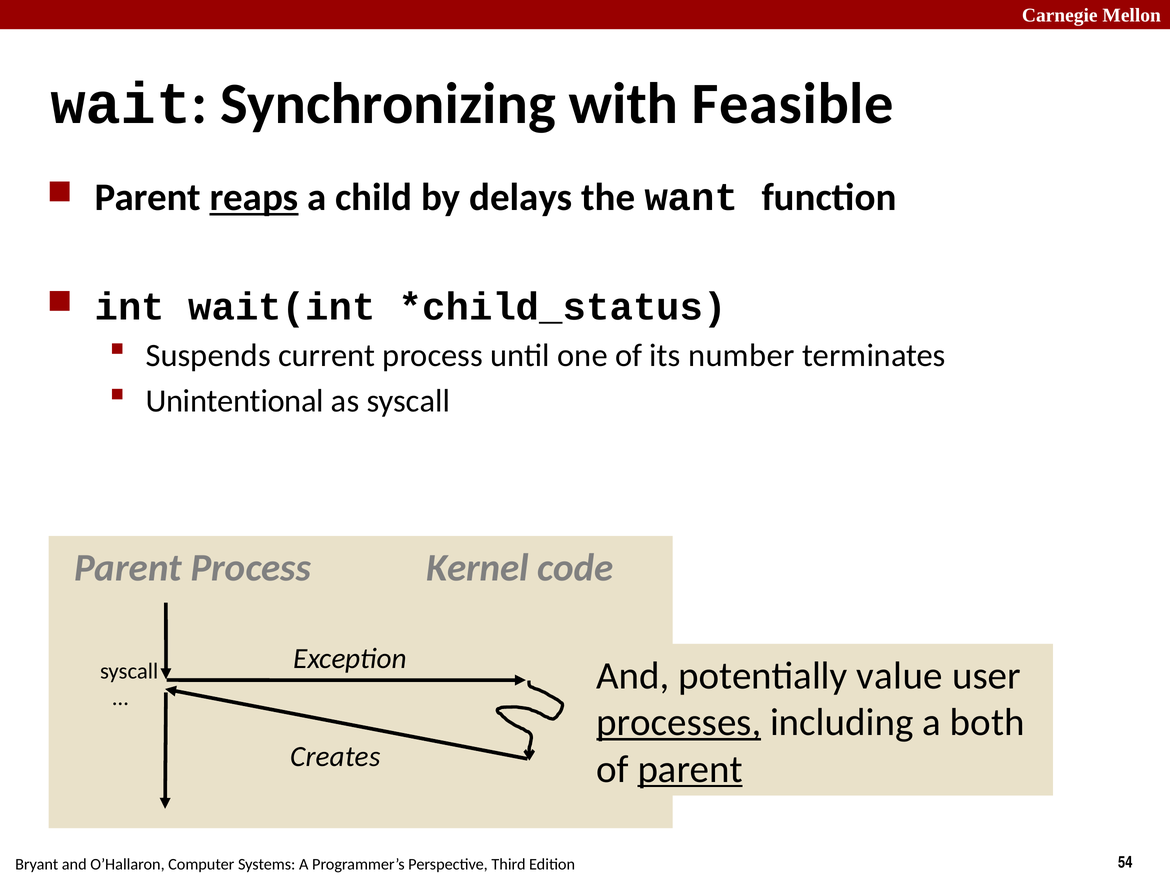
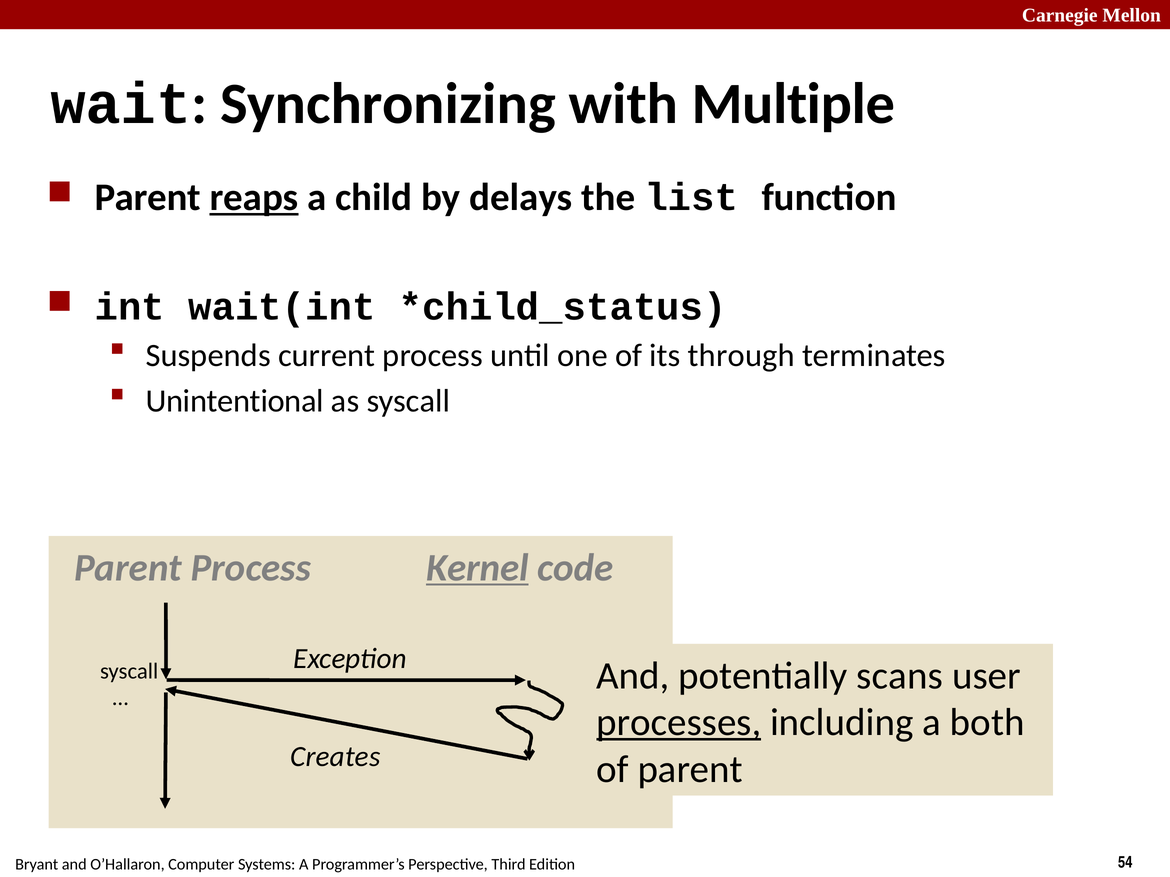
Feasible: Feasible -> Multiple
want: want -> list
number: number -> through
Kernel underline: none -> present
value: value -> scans
parent at (690, 770) underline: present -> none
